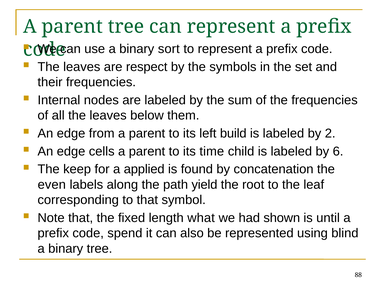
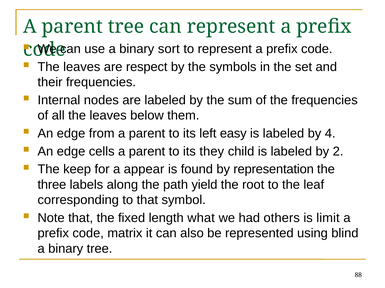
build: build -> easy
2: 2 -> 4
time: time -> they
6: 6 -> 2
applied: applied -> appear
concatenation: concatenation -> representation
even: even -> three
shown: shown -> others
until: until -> limit
spend: spend -> matrix
